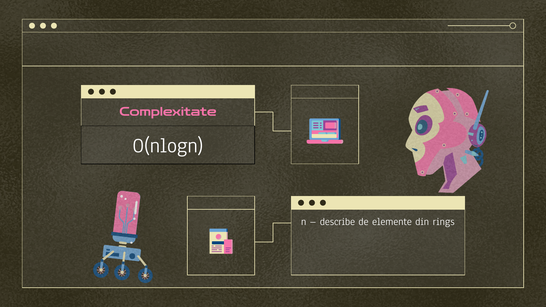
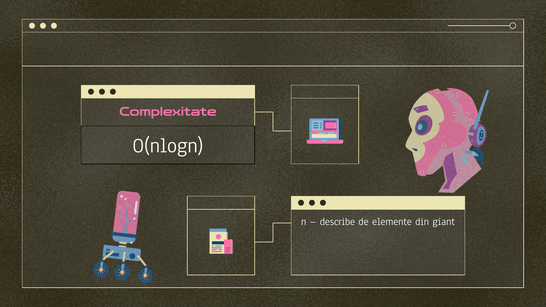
rings: rings -> giant
